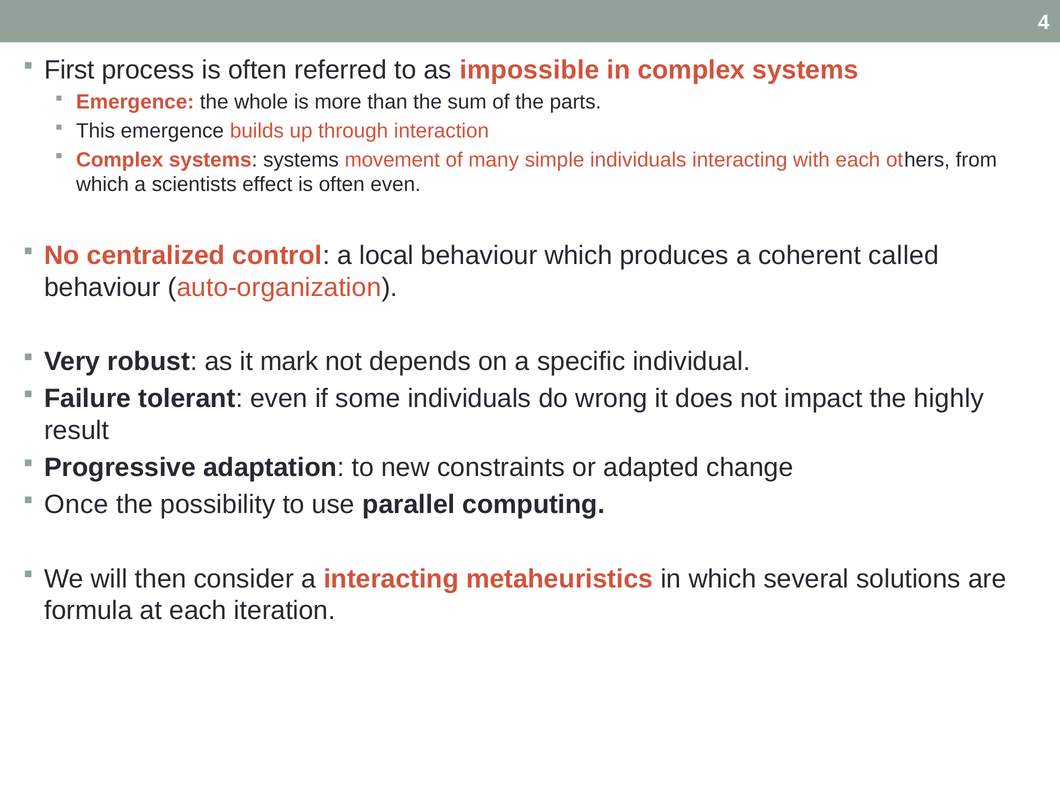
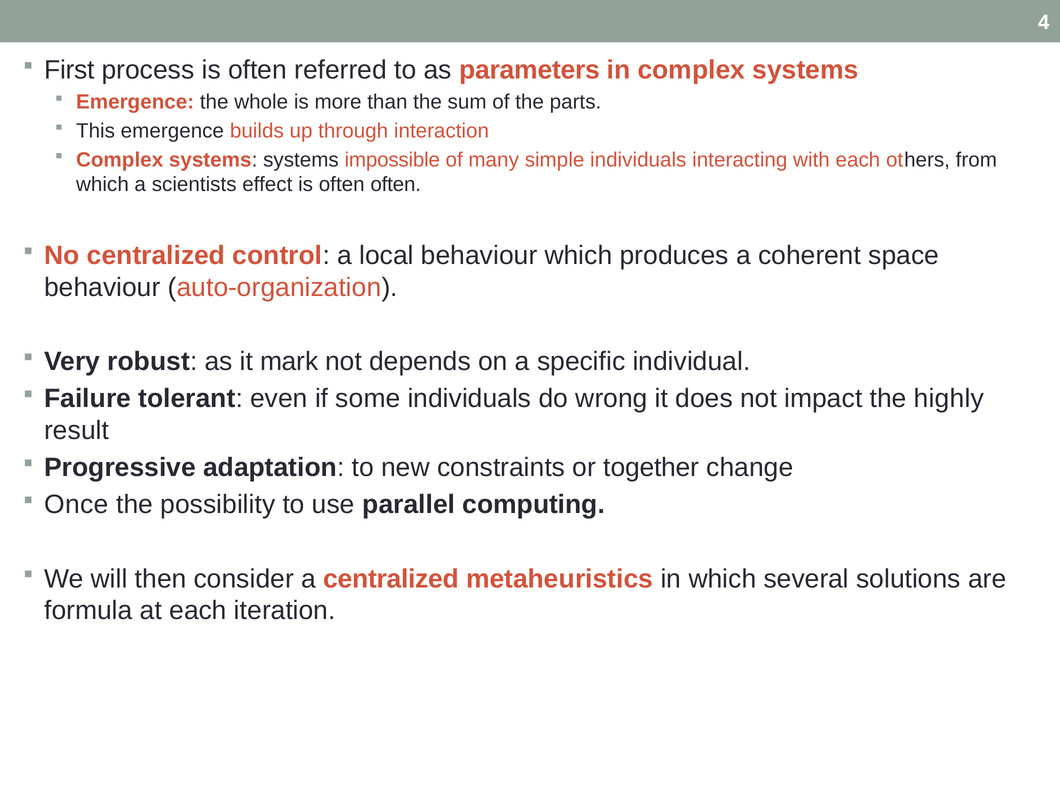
impossible: impossible -> parameters
movement: movement -> impossible
often even: even -> often
called: called -> space
adapted: adapted -> together
a interacting: interacting -> centralized
